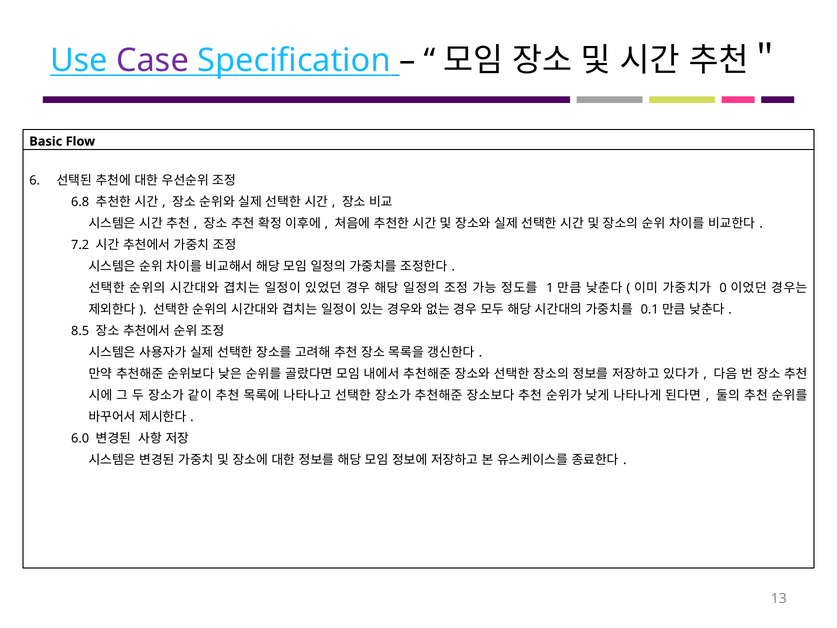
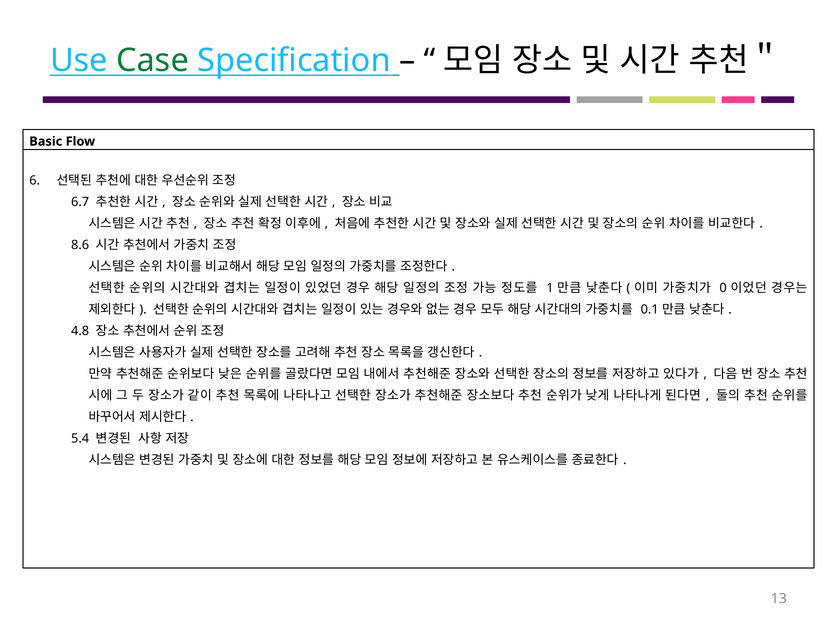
Case colour: purple -> green
6.8: 6.8 -> 6.7
7.2: 7.2 -> 8.6
8.5: 8.5 -> 4.8
6.0: 6.0 -> 5.4
